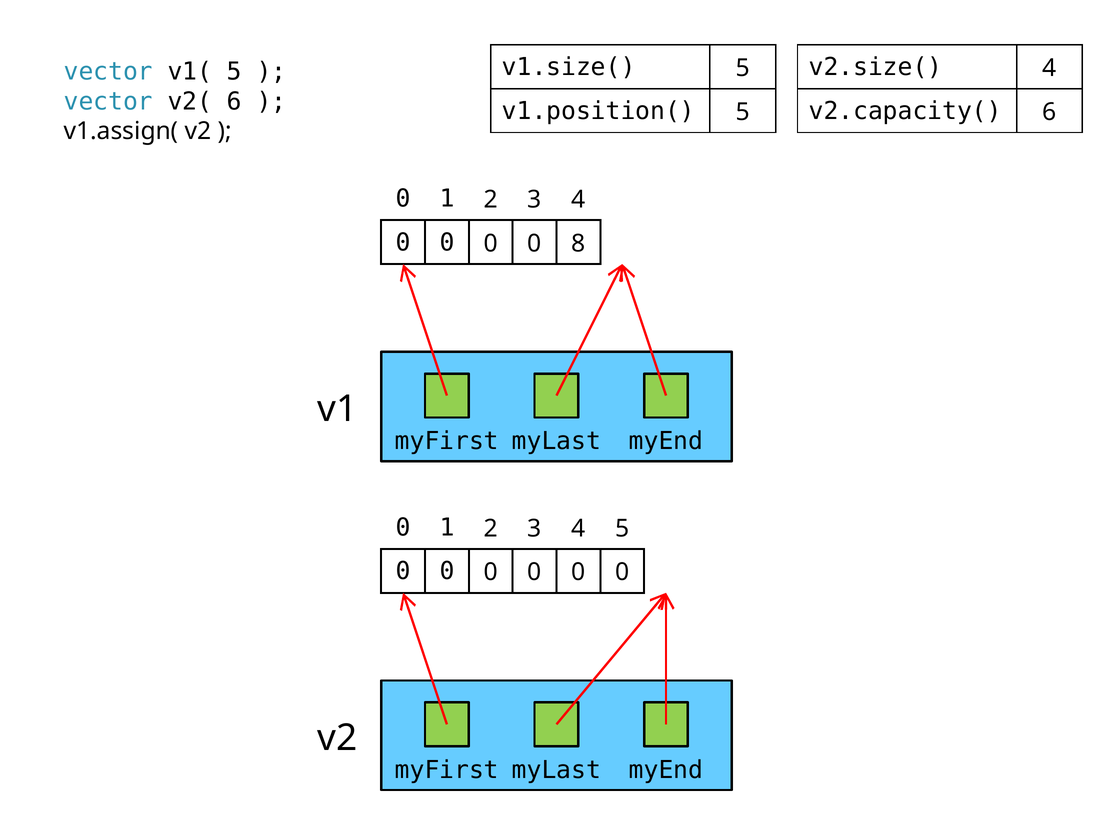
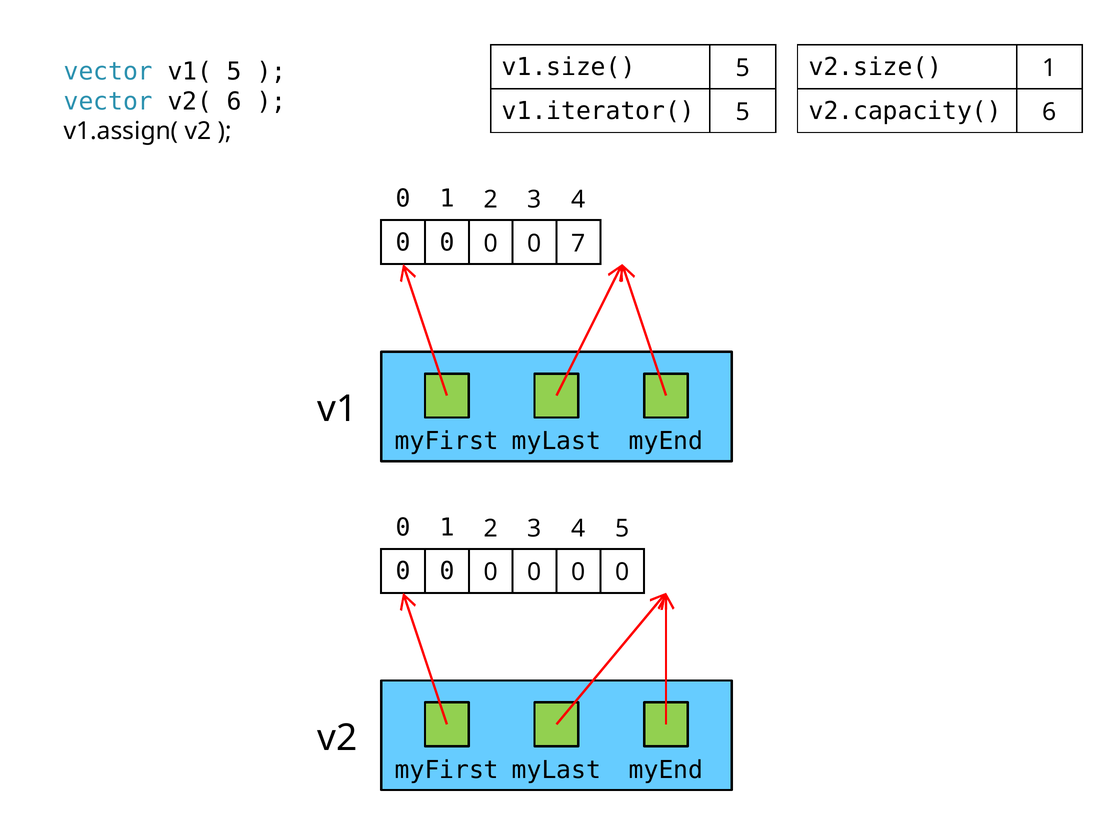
v2.size( 4: 4 -> 1
v1.position(: v1.position( -> v1.iterator(
8: 8 -> 7
